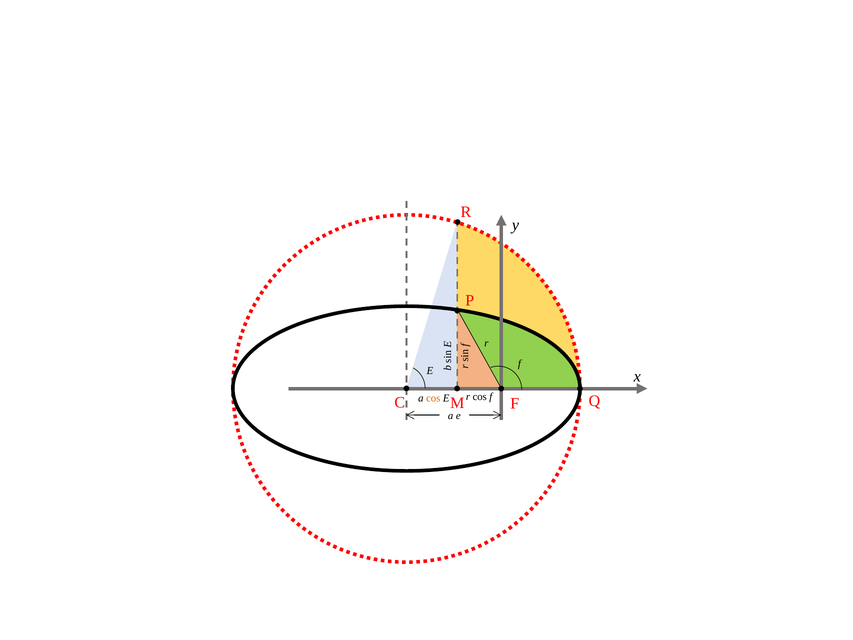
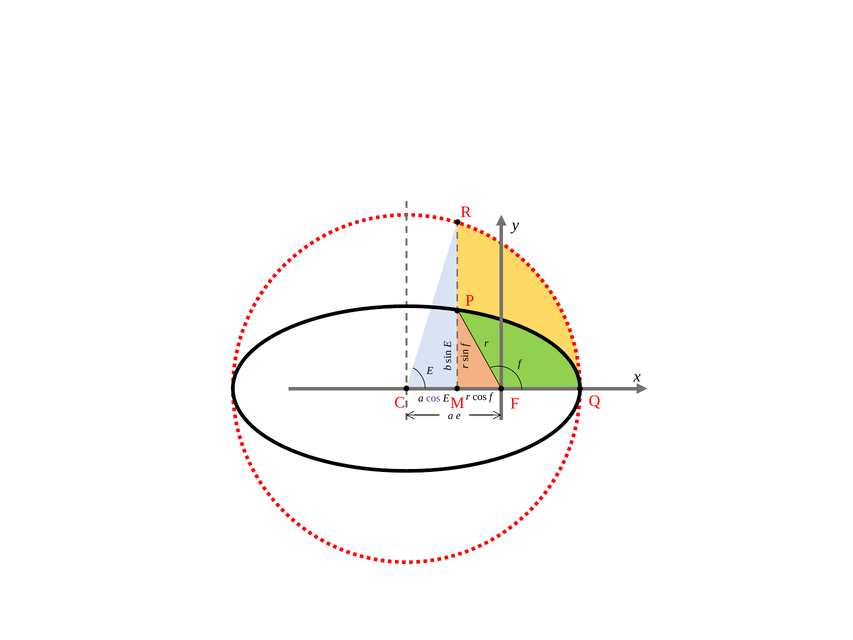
cos at (433, 398) colour: orange -> purple
